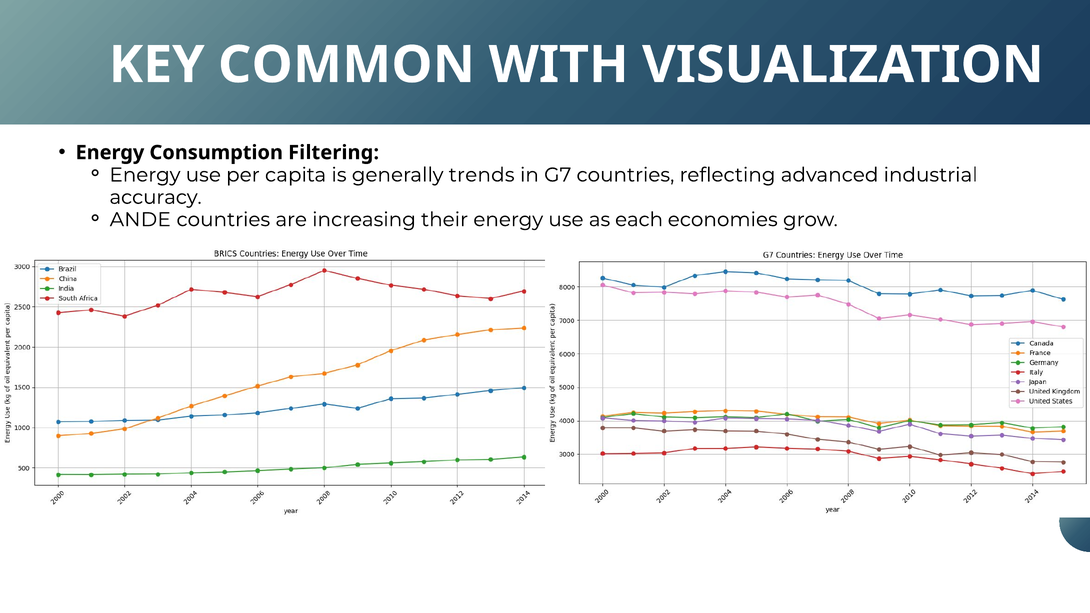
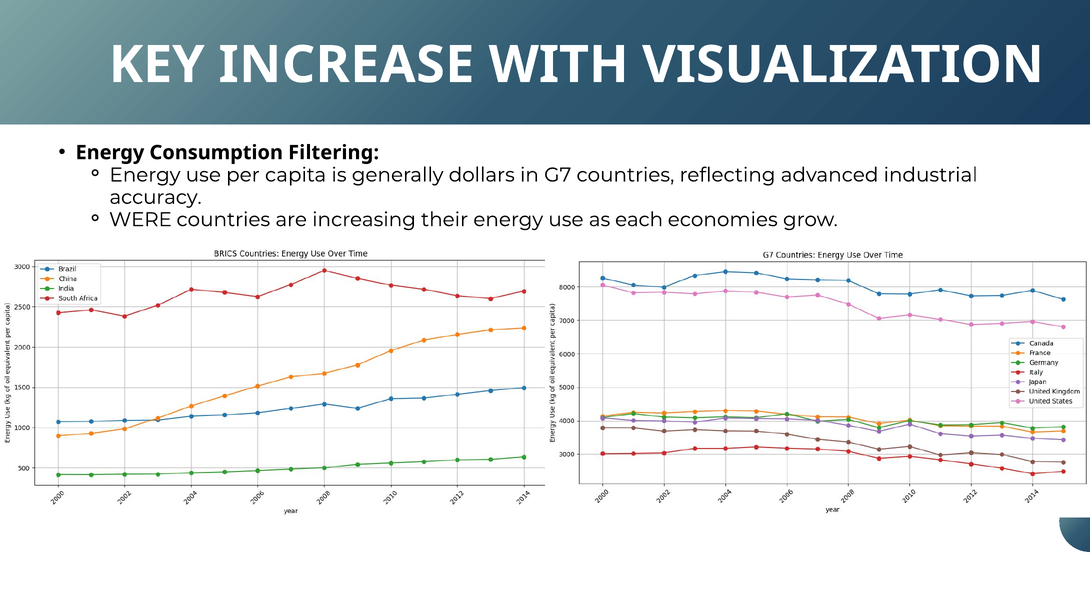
COMMON: COMMON -> INCREASE
trends: trends -> dollars
ANDE: ANDE -> WERE
